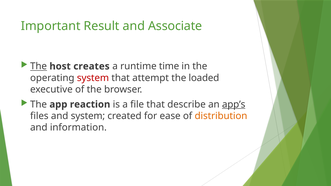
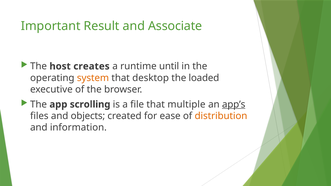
The at (39, 66) underline: present -> none
time: time -> until
system at (93, 78) colour: red -> orange
attempt: attempt -> desktop
reaction: reaction -> scrolling
describe: describe -> multiple
and system: system -> objects
